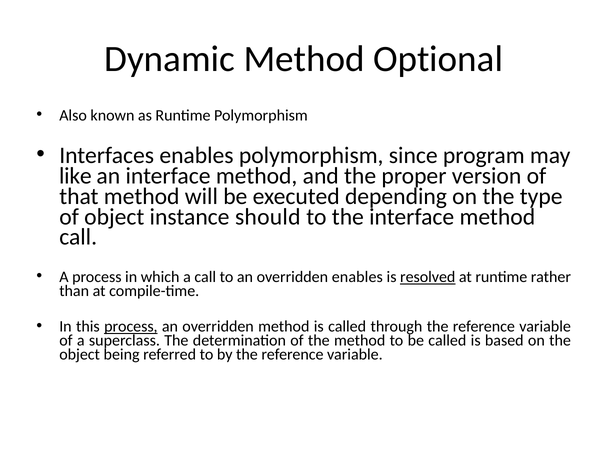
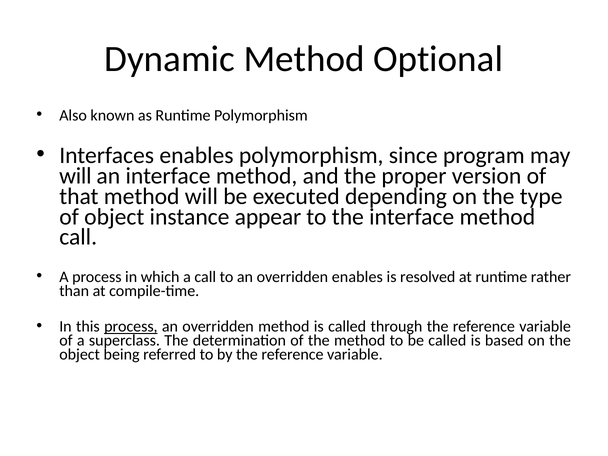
like at (75, 176): like -> will
should: should -> appear
resolved underline: present -> none
